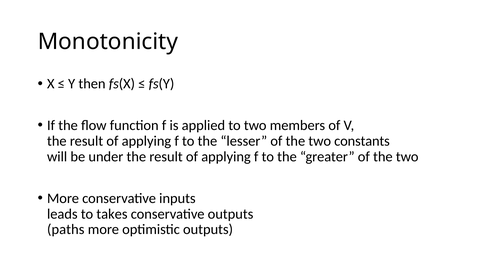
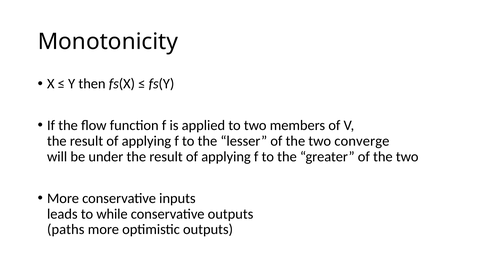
constants: constants -> converge
takes: takes -> while
